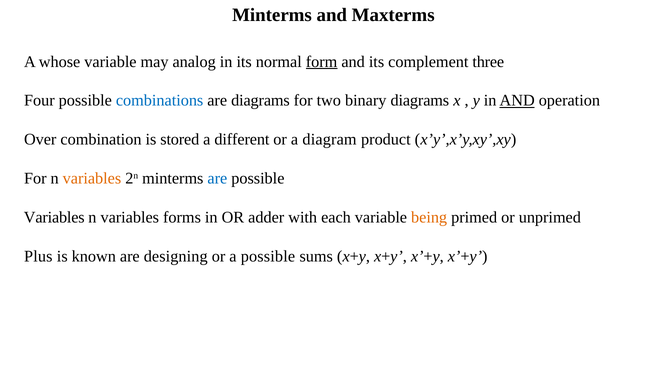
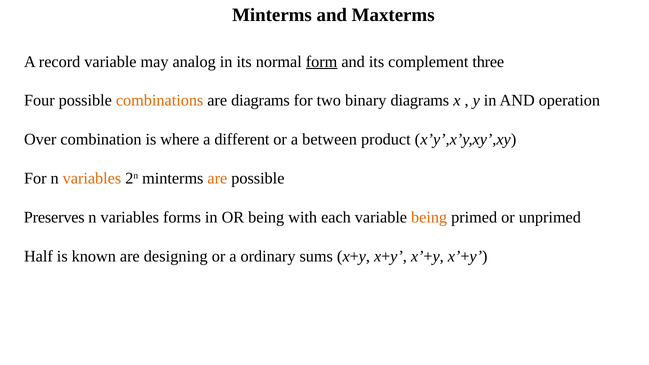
whose: whose -> record
combinations colour: blue -> orange
AND at (517, 101) underline: present -> none
stored: stored -> where
diagram: diagram -> between
are at (217, 179) colour: blue -> orange
Variables at (54, 217): Variables -> Preserves
OR adder: adder -> being
Plus: Plus -> Half
a possible: possible -> ordinary
